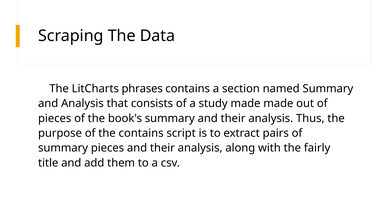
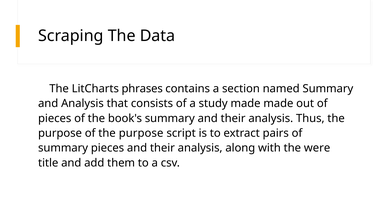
of the contains: contains -> purpose
fairly: fairly -> were
